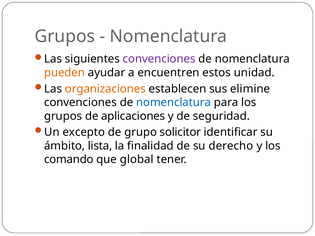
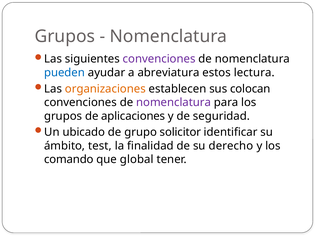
pueden colour: orange -> blue
encuentren: encuentren -> abreviatura
unidad: unidad -> lectura
elimine: elimine -> colocan
nomenclatura at (174, 103) colour: blue -> purple
excepto: excepto -> ubicado
lista: lista -> test
